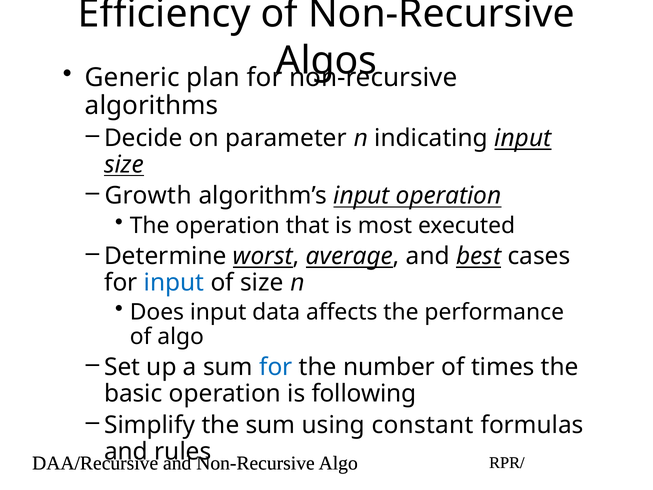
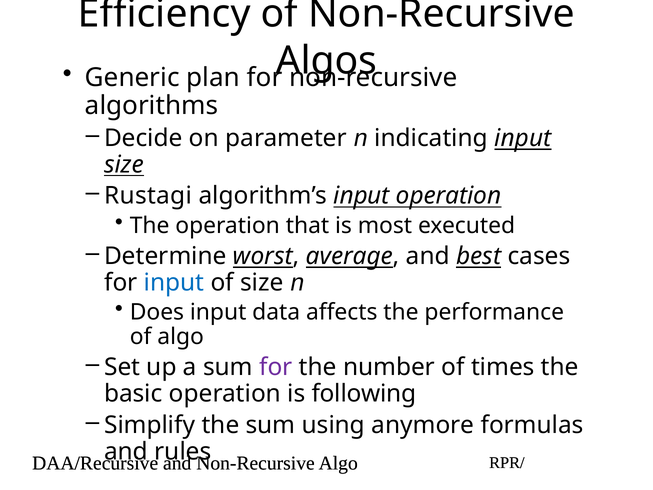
Growth: Growth -> Rustagi
for at (276, 367) colour: blue -> purple
constant: constant -> anymore
